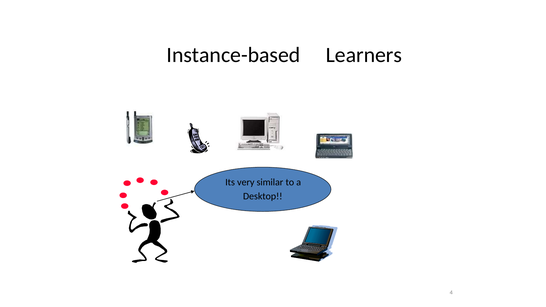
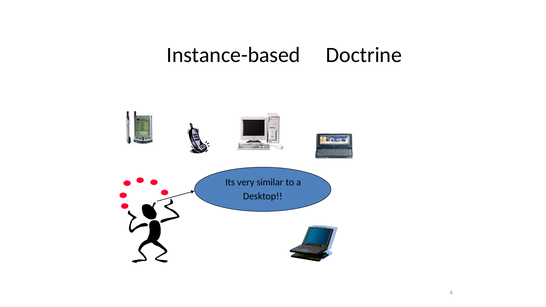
Learners: Learners -> Doctrine
